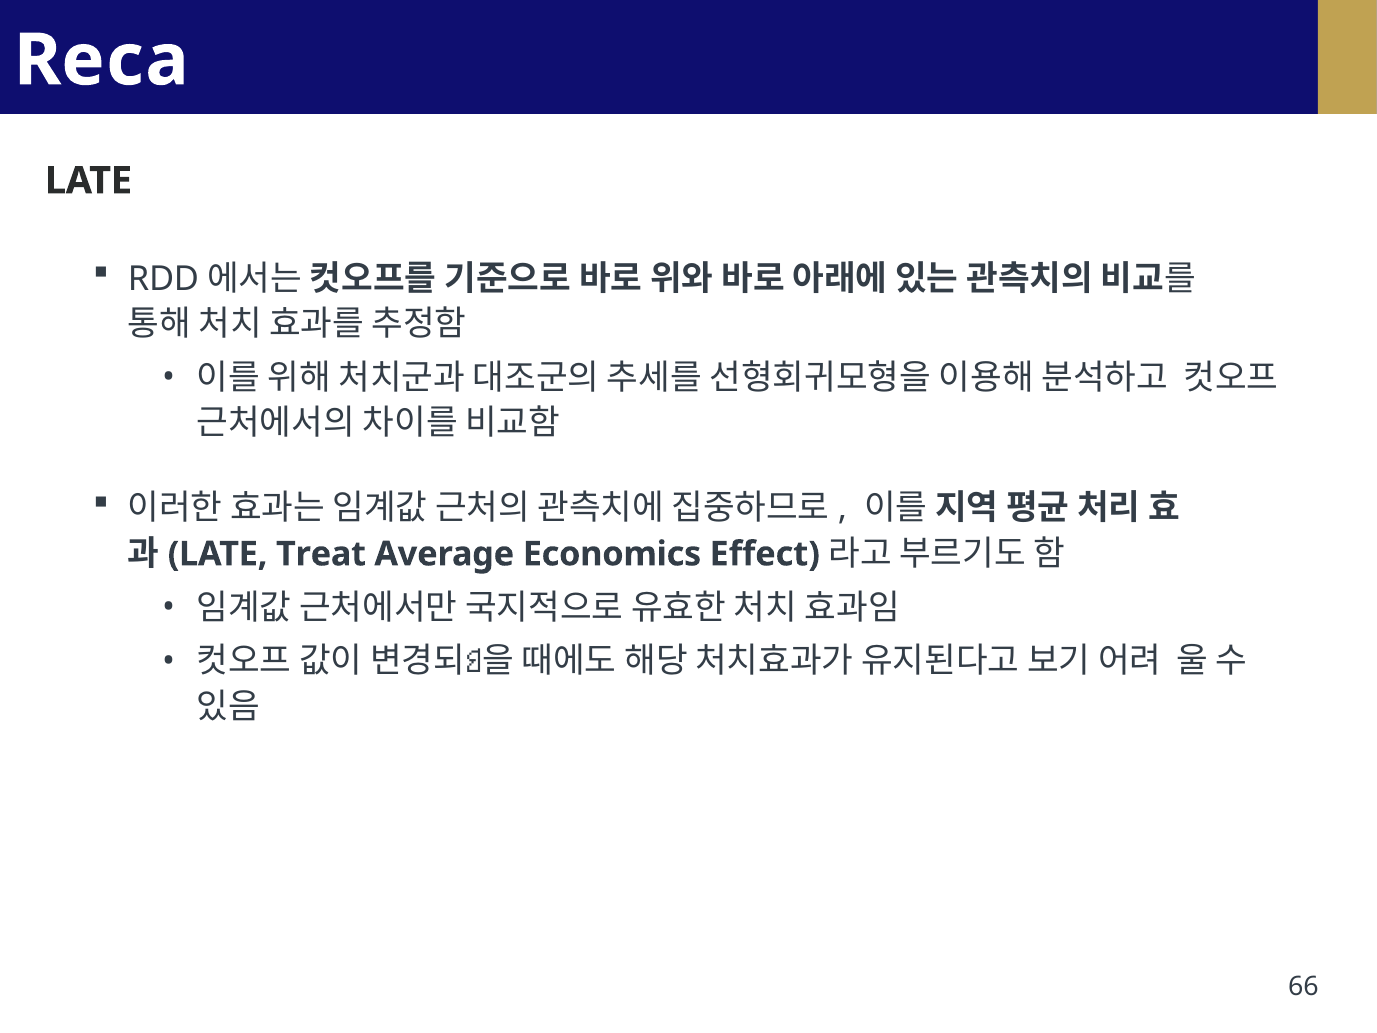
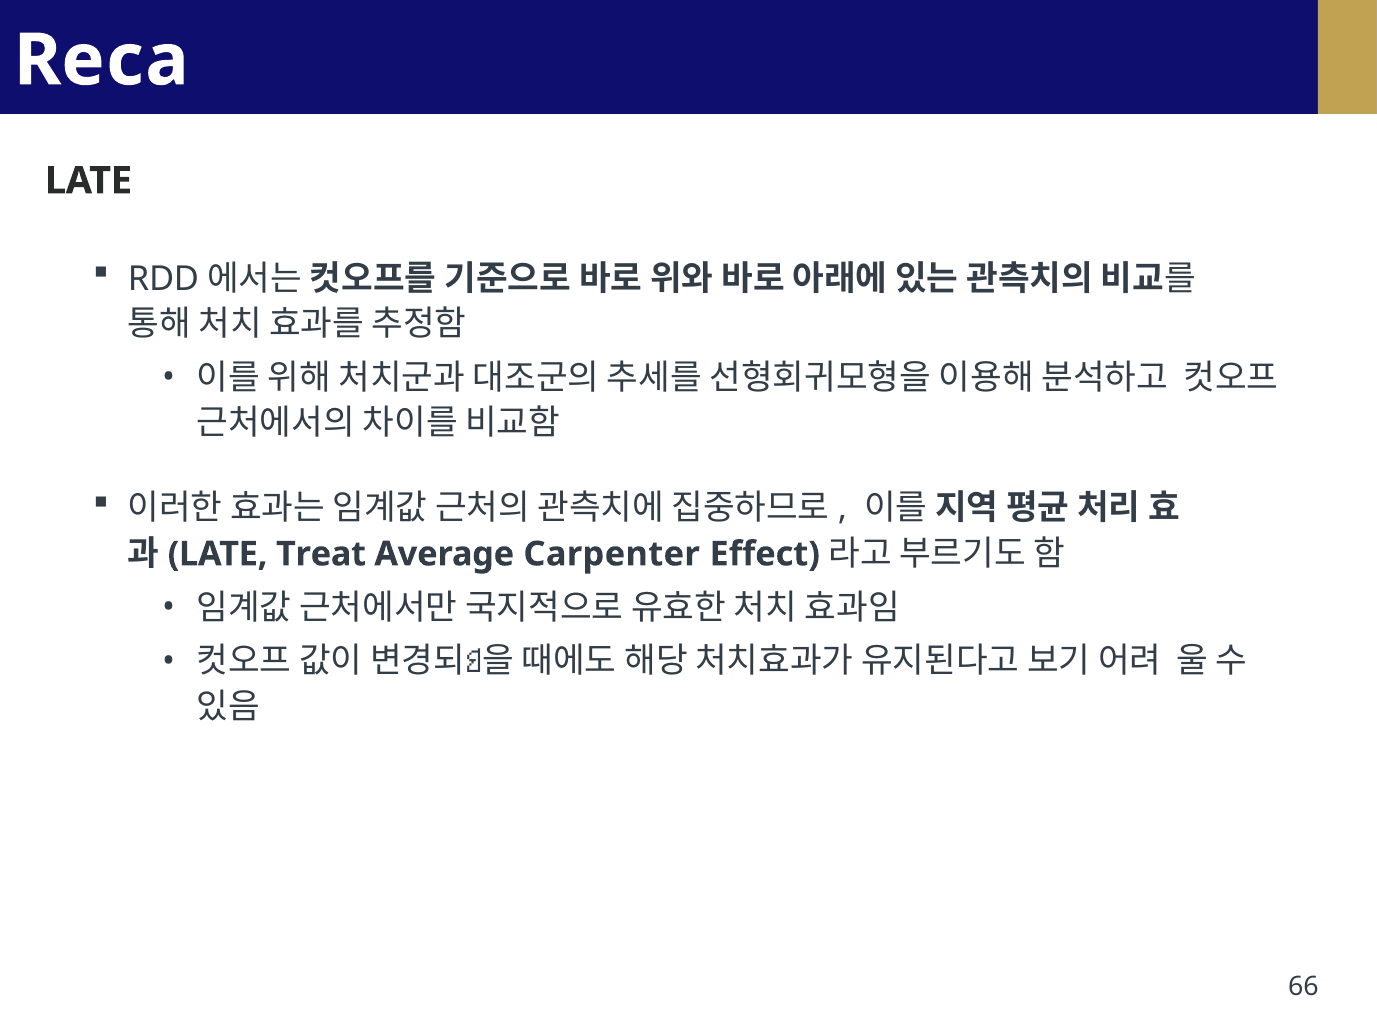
Economics: Economics -> Carpenter
